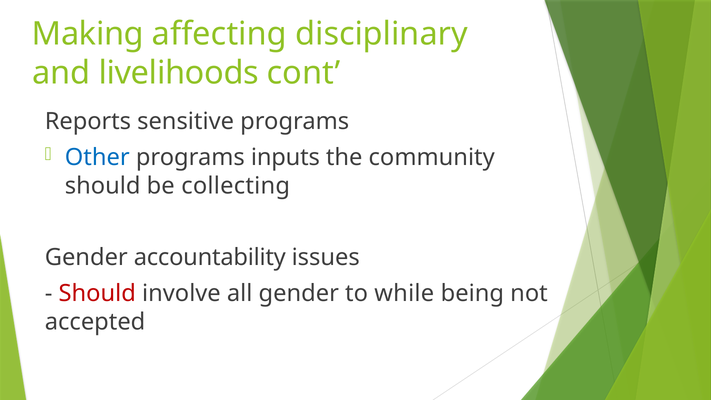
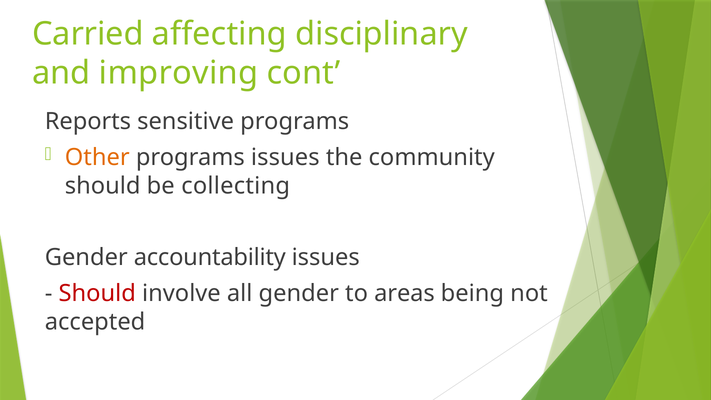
Making: Making -> Carried
livelihoods: livelihoods -> improving
Other colour: blue -> orange
programs inputs: inputs -> issues
while: while -> areas
